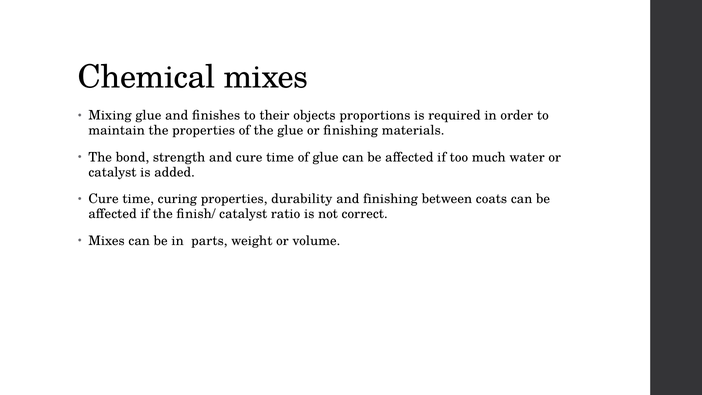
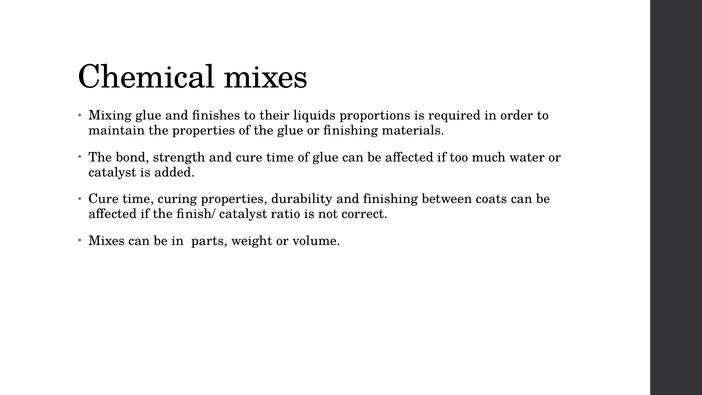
objects: objects -> liquids
